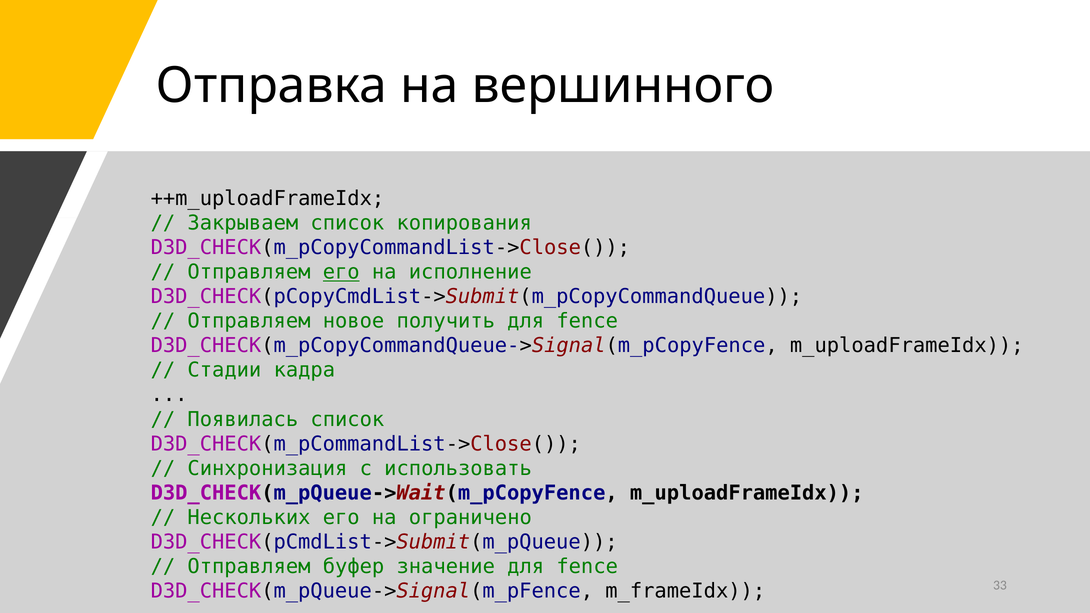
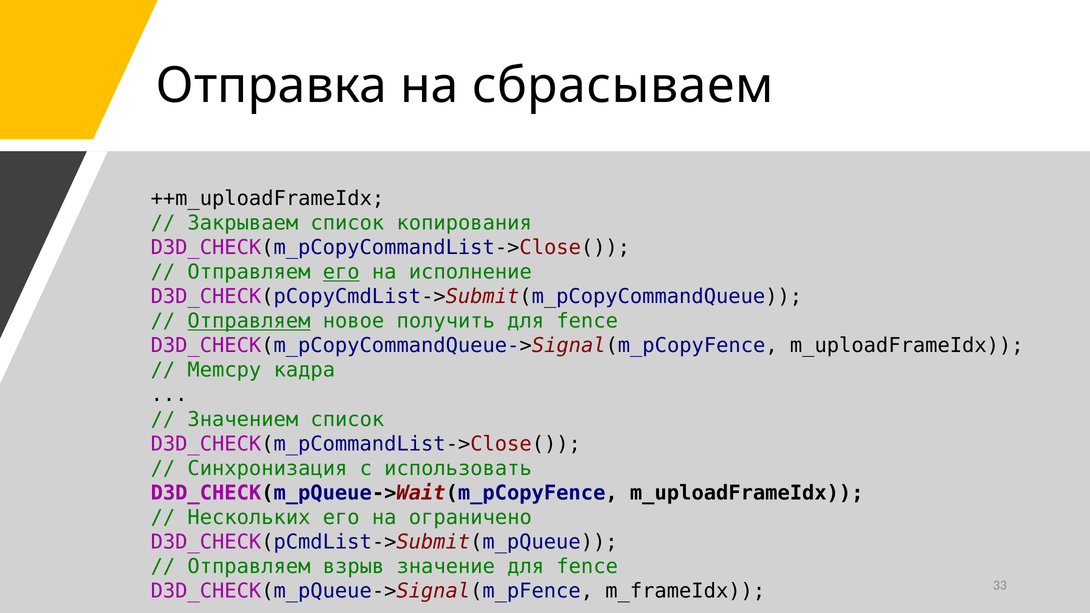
вершинного: вершинного -> сбрасываем
Отправляем at (249, 321) underline: none -> present
Стадии: Стадии -> Memcpy
Появилась: Появилась -> Значением
буфер: буфер -> взрыв
